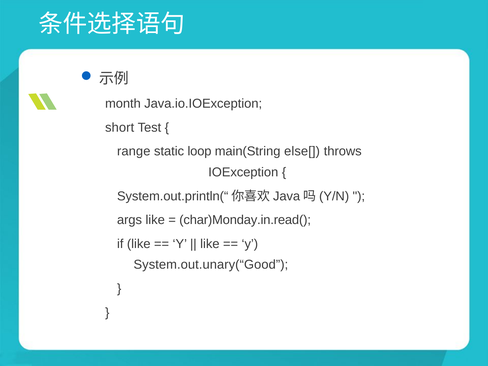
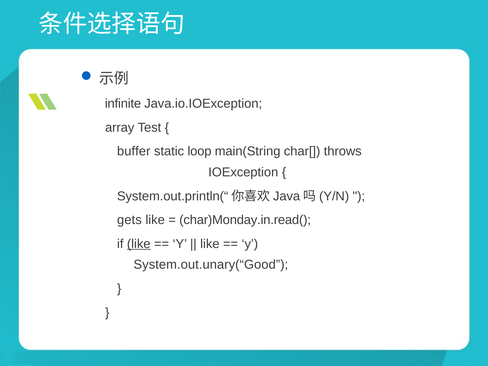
month: month -> infinite
short: short -> array
range: range -> buffer
else[: else[ -> char[
args: args -> gets
like at (139, 244) underline: none -> present
